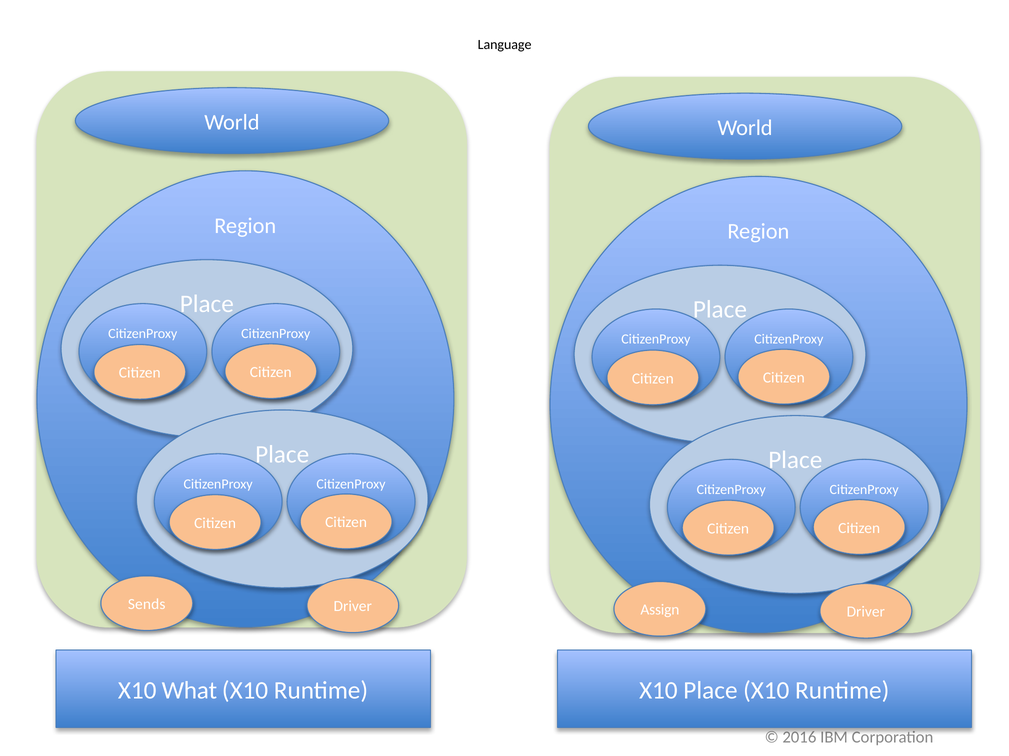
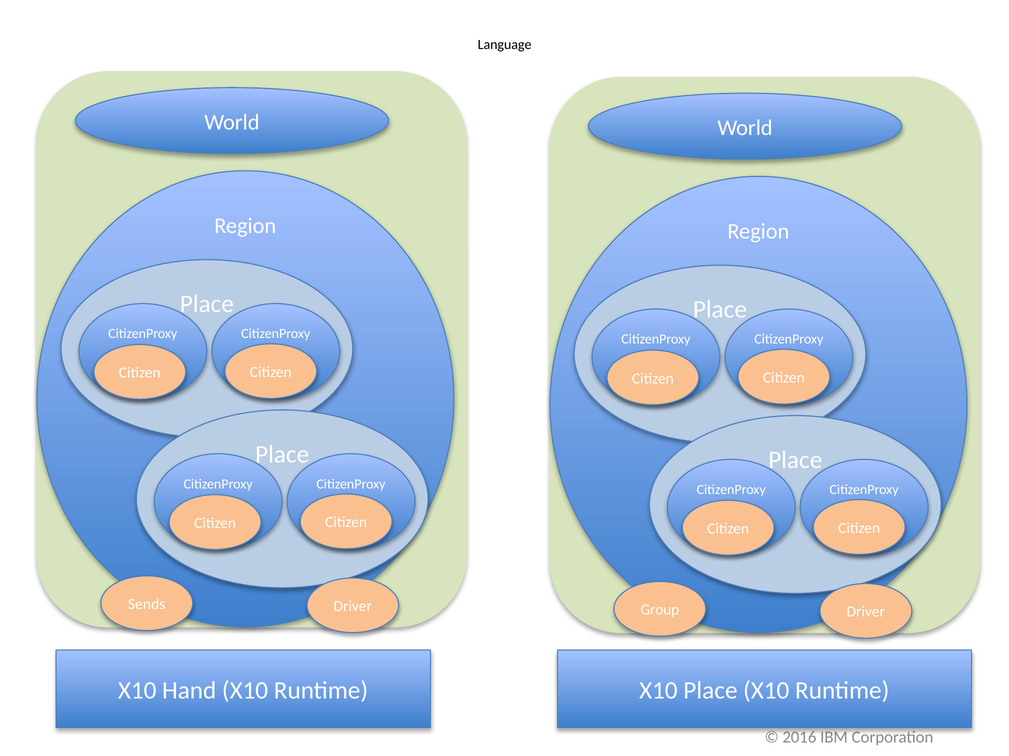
Assign: Assign -> Group
What: What -> Hand
